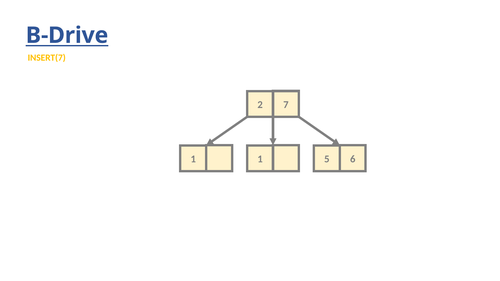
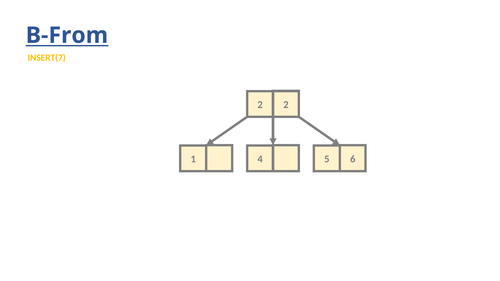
B-Drive: B-Drive -> B-From
2 7: 7 -> 2
1 1: 1 -> 4
